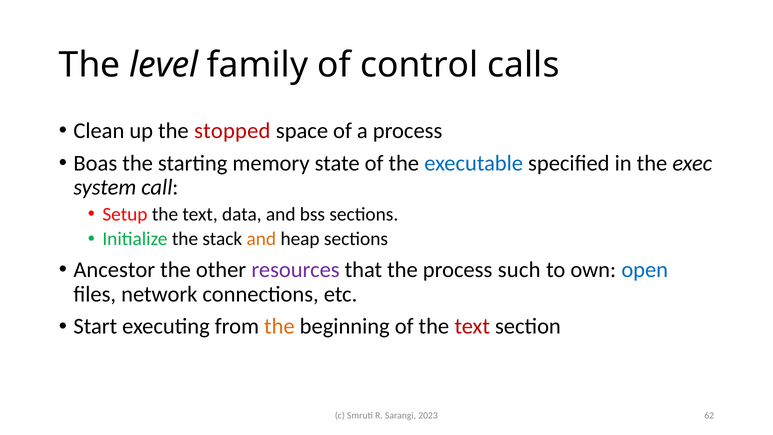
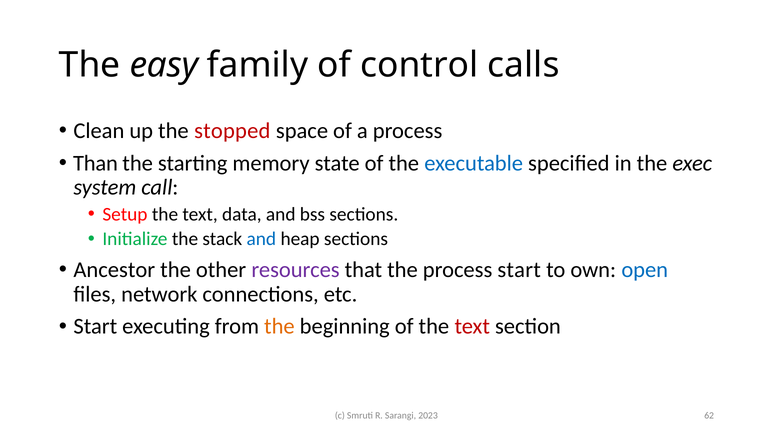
level: level -> easy
Boas: Boas -> Than
and at (261, 239) colour: orange -> blue
process such: such -> start
